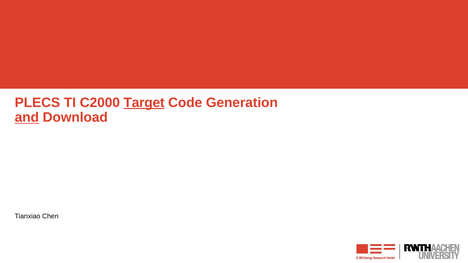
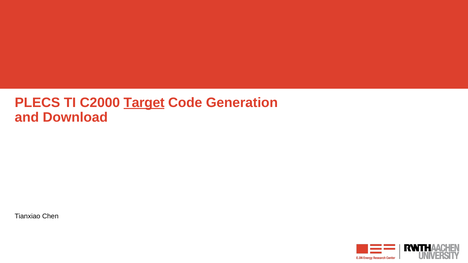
and underline: present -> none
